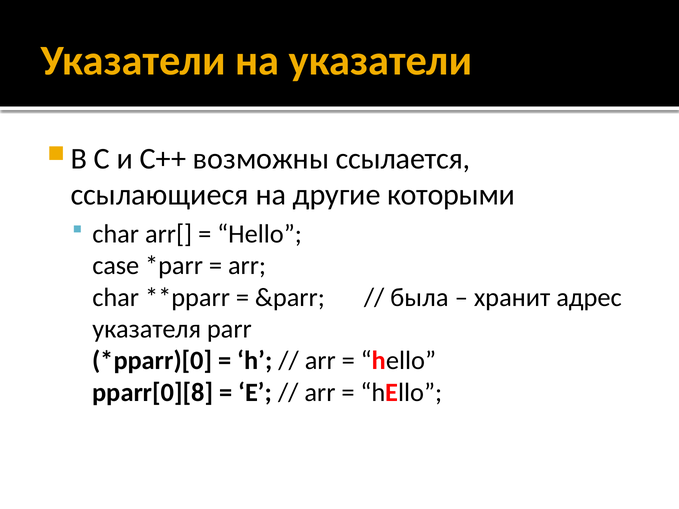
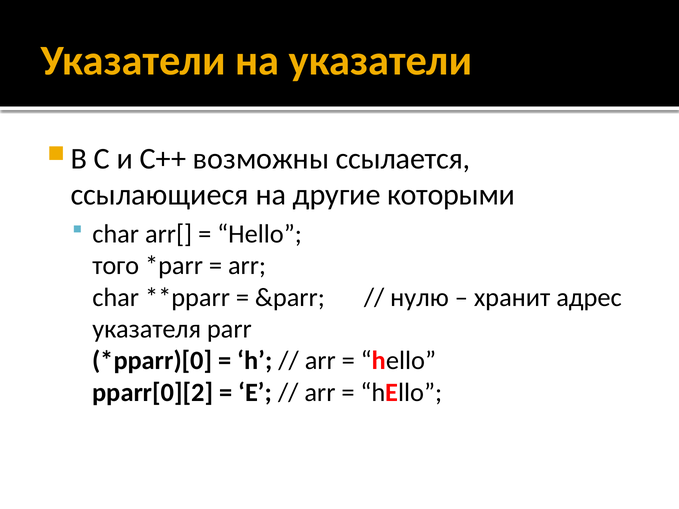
case: case -> того
была: была -> нулю
pparr[0][8: pparr[0][8 -> pparr[0][2
